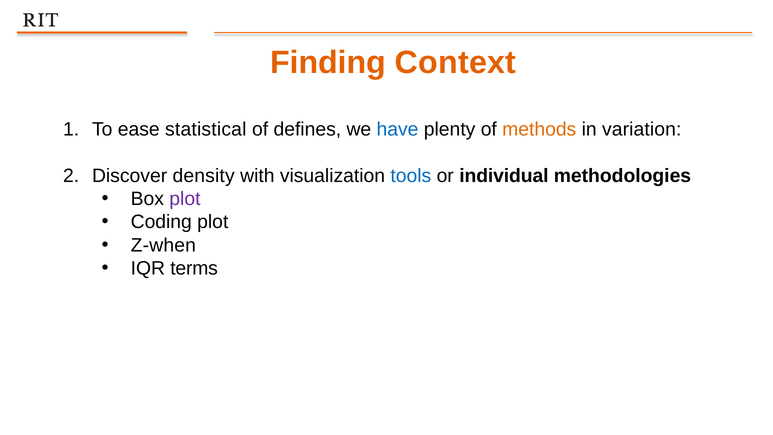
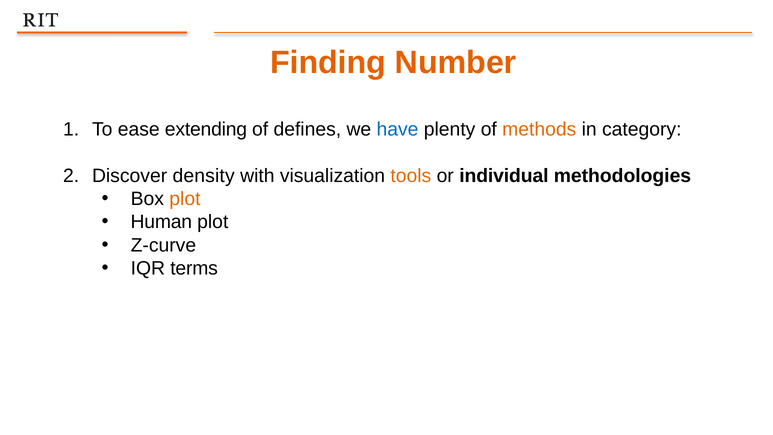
Context: Context -> Number
statistical: statistical -> extending
variation: variation -> category
tools colour: blue -> orange
plot at (185, 199) colour: purple -> orange
Coding: Coding -> Human
Z-when: Z-when -> Z-curve
